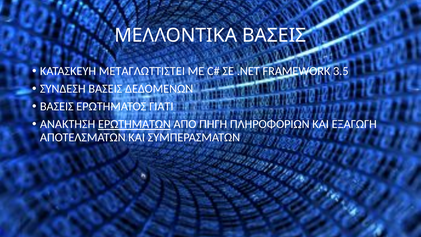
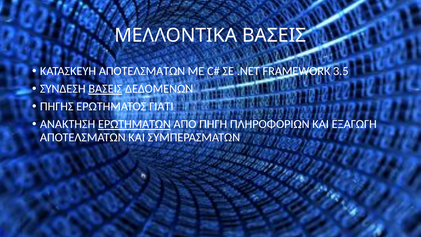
ΚΑΤΑΣΚΕΥΗ ΜΕΤΑΓΛΩΤΤΙΣΤΕΙ: ΜΕΤΑΓΛΩΤΤΙΣΤΕΙ -> ΑΠΟΤΕΛΣΜΑΤΩΝ
ΒΑΣΕΙΣ at (105, 89) underline: none -> present
ΒΑΣΕΙΣ at (57, 106): ΒΑΣΕΙΣ -> ΠΗΓΗΣ
